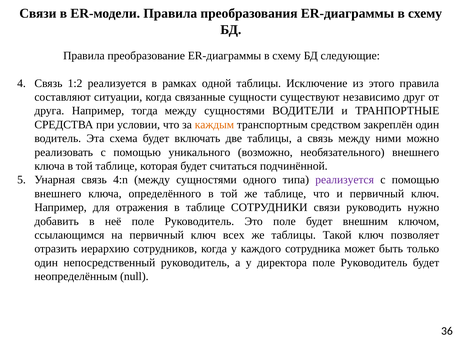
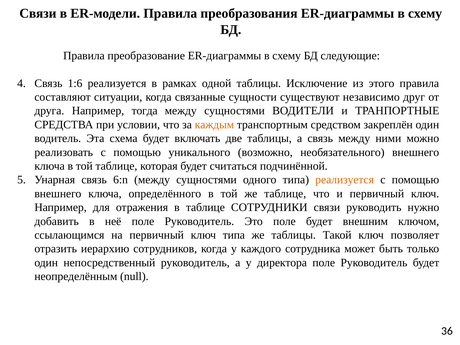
1:2: 1:2 -> 1:6
4:n: 4:n -> 6:n
реализуется at (345, 180) colour: purple -> orange
ключ всех: всех -> типа
